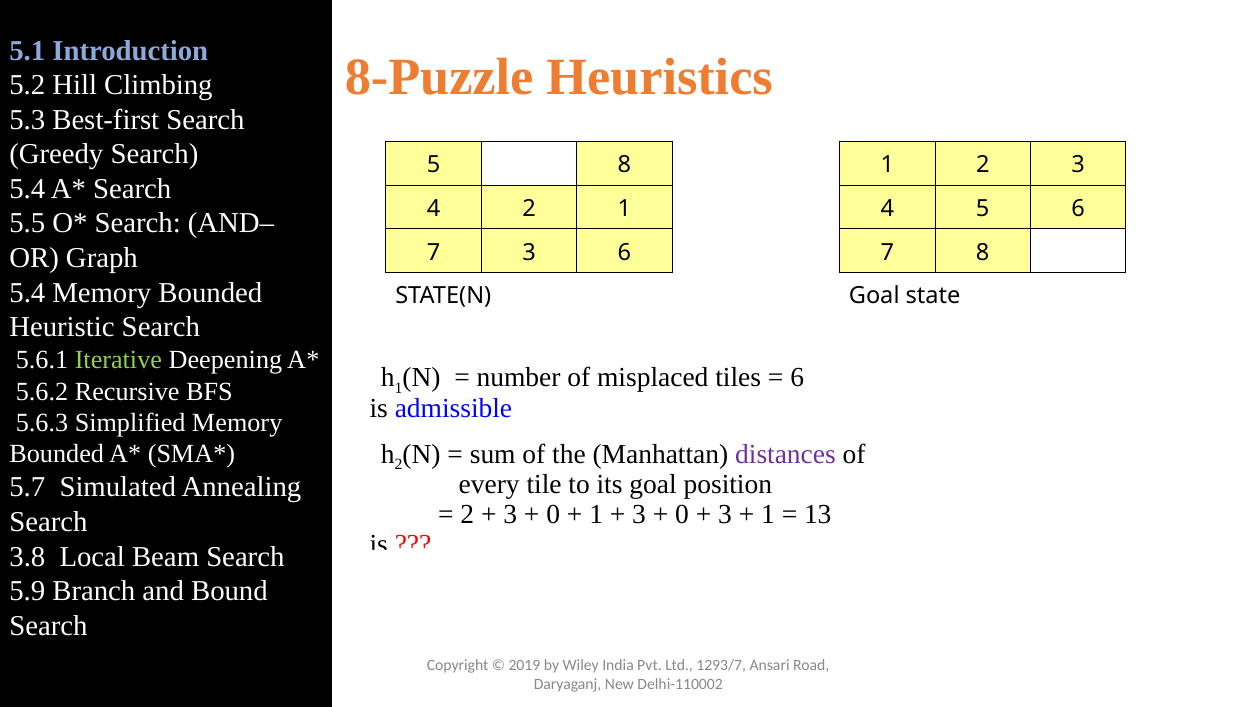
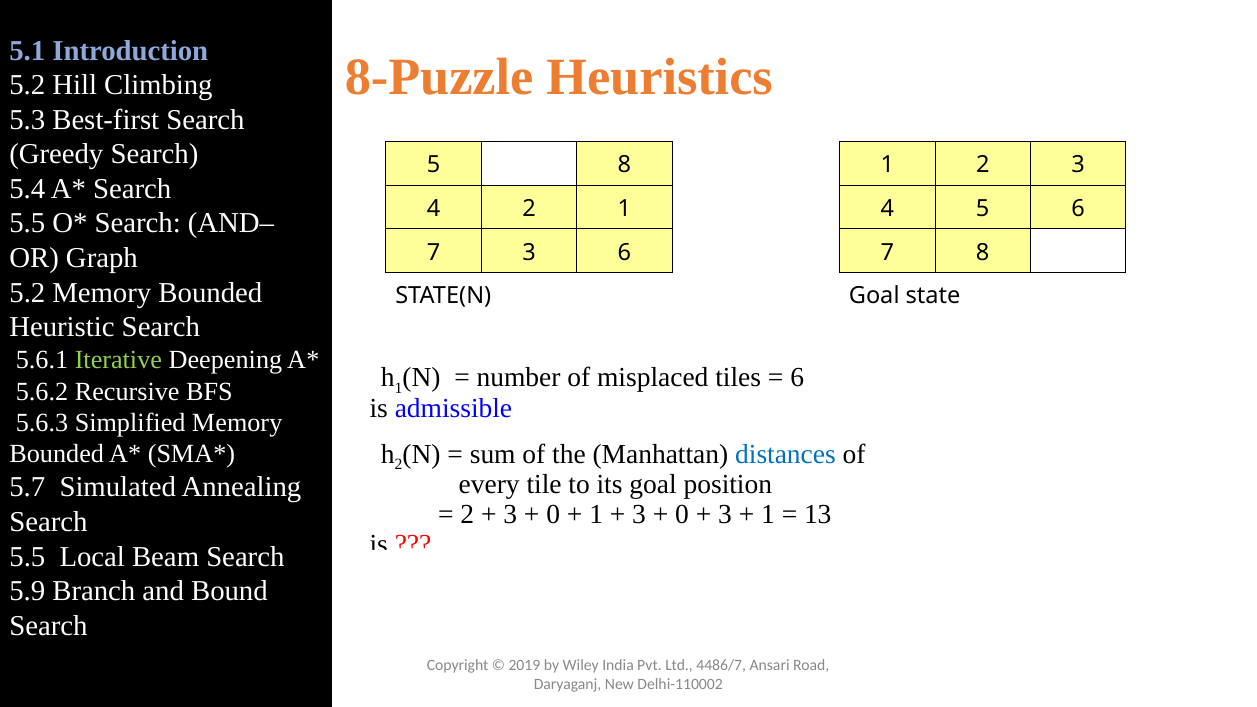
5.4 at (27, 293): 5.4 -> 5.2
distances colour: purple -> blue
3.8 at (27, 557): 3.8 -> 5.5
1293/7: 1293/7 -> 4486/7
